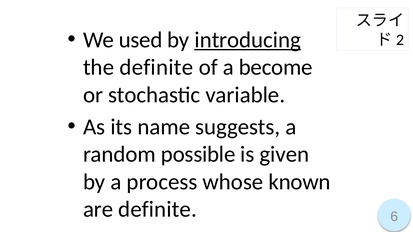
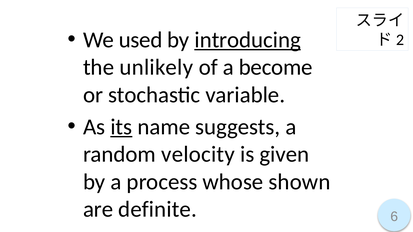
the definite: definite -> unlikely
its underline: none -> present
possible: possible -> velocity
known: known -> shown
